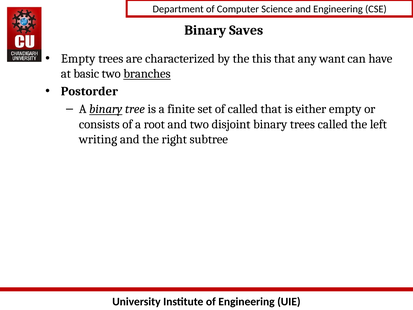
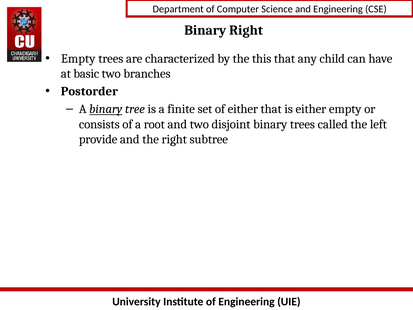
Binary Saves: Saves -> Right
want: want -> child
branches underline: present -> none
of called: called -> either
writing: writing -> provide
